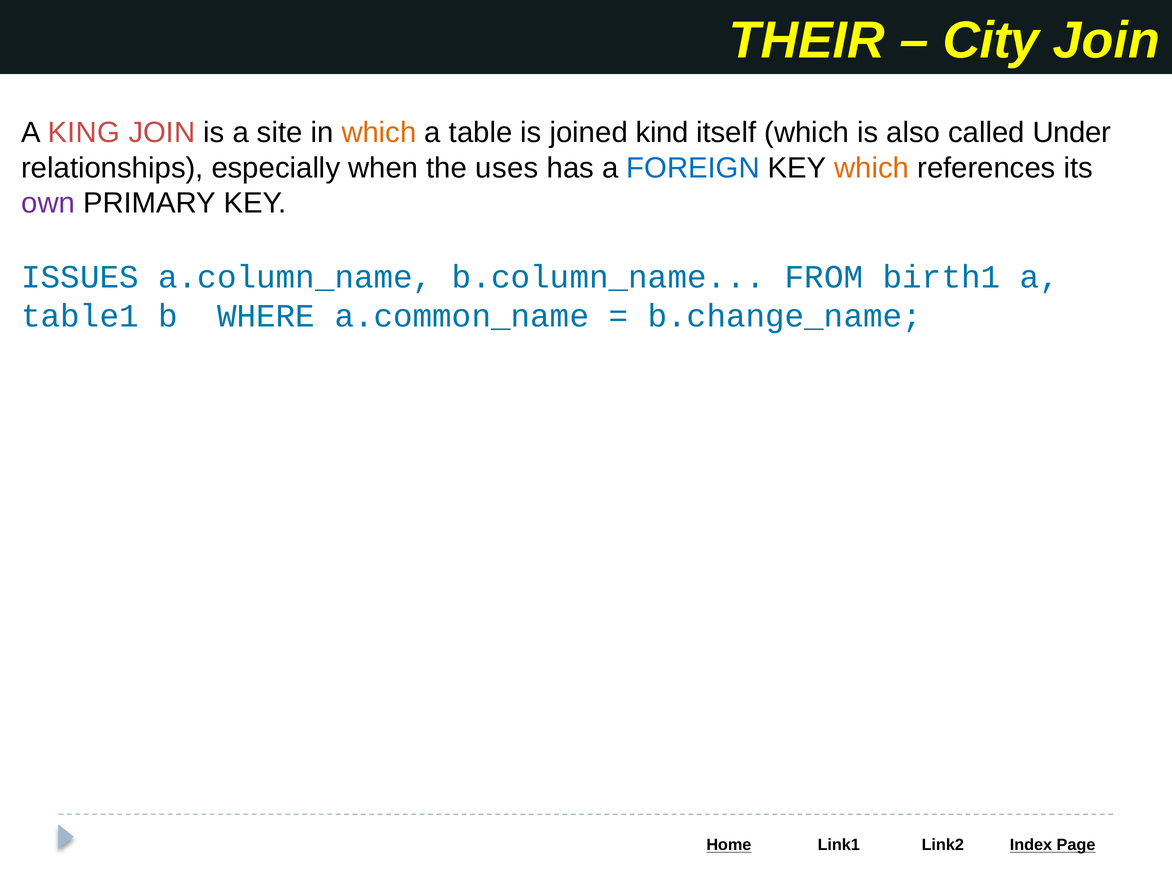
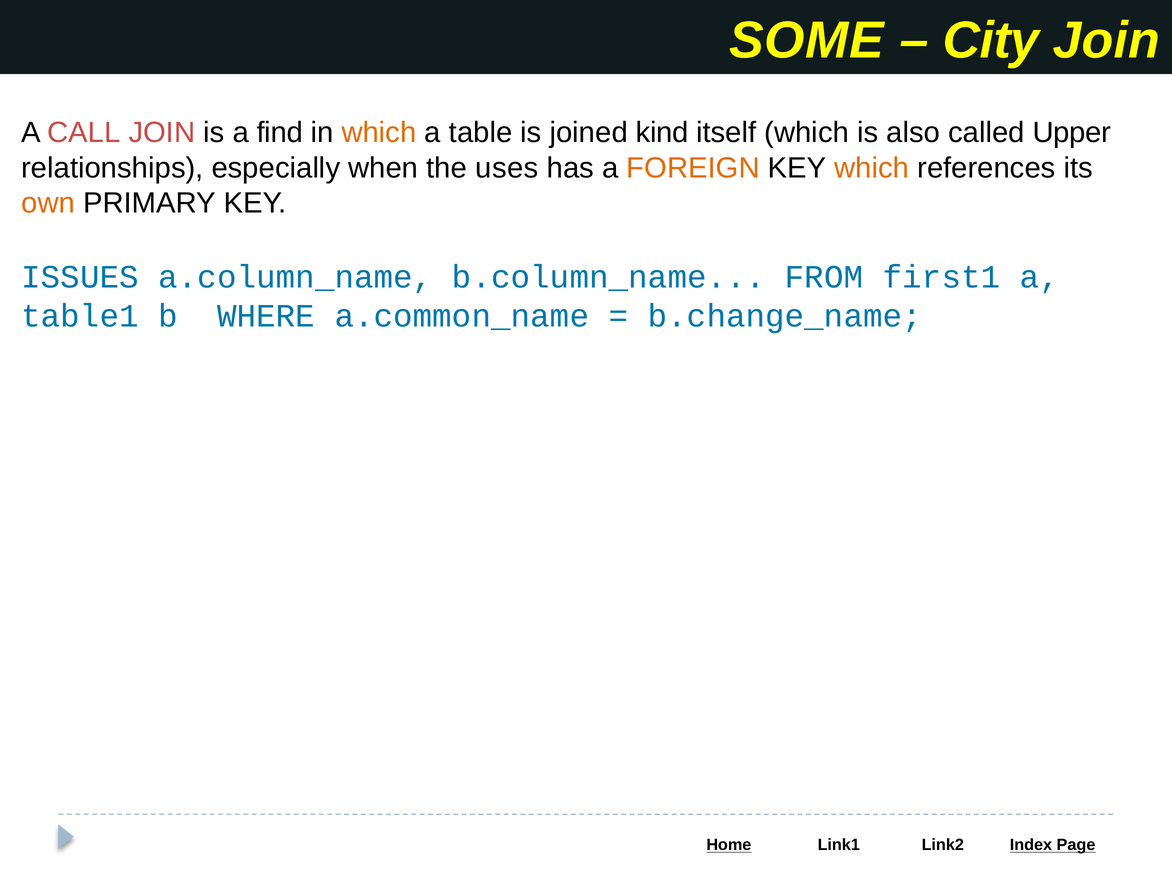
THEIR: THEIR -> SOME
KING: KING -> CALL
site: site -> find
Under: Under -> Upper
FOREIGN colour: blue -> orange
own colour: purple -> orange
birth1: birth1 -> first1
